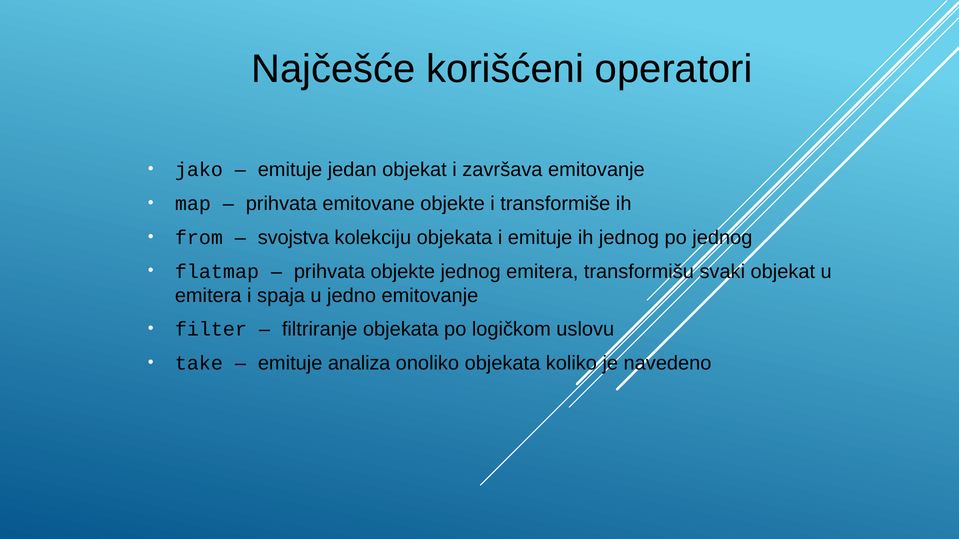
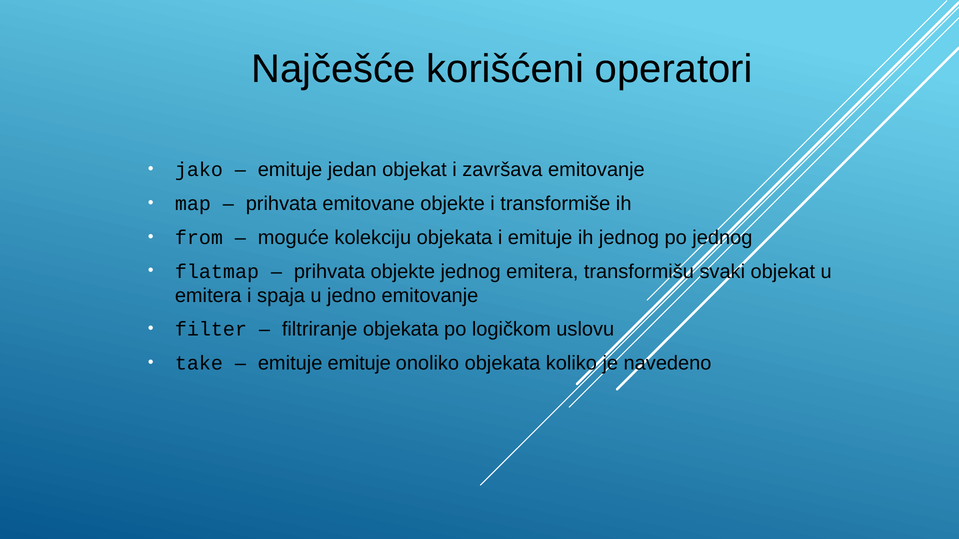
svojstva: svojstva -> moguće
emituje analiza: analiza -> emituje
